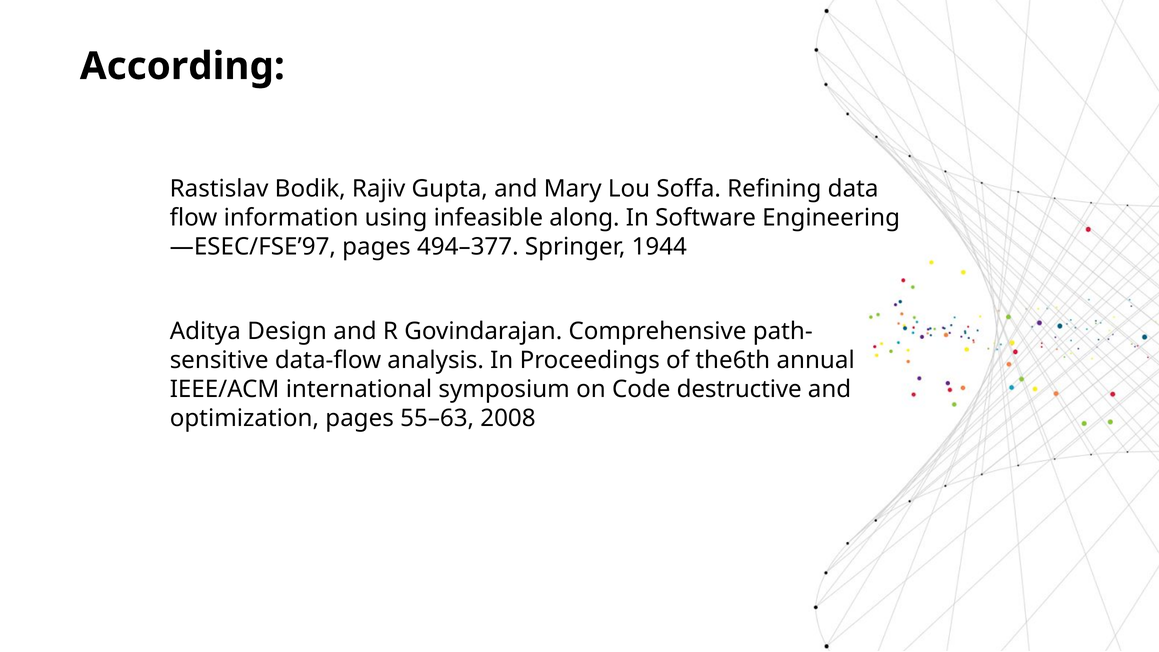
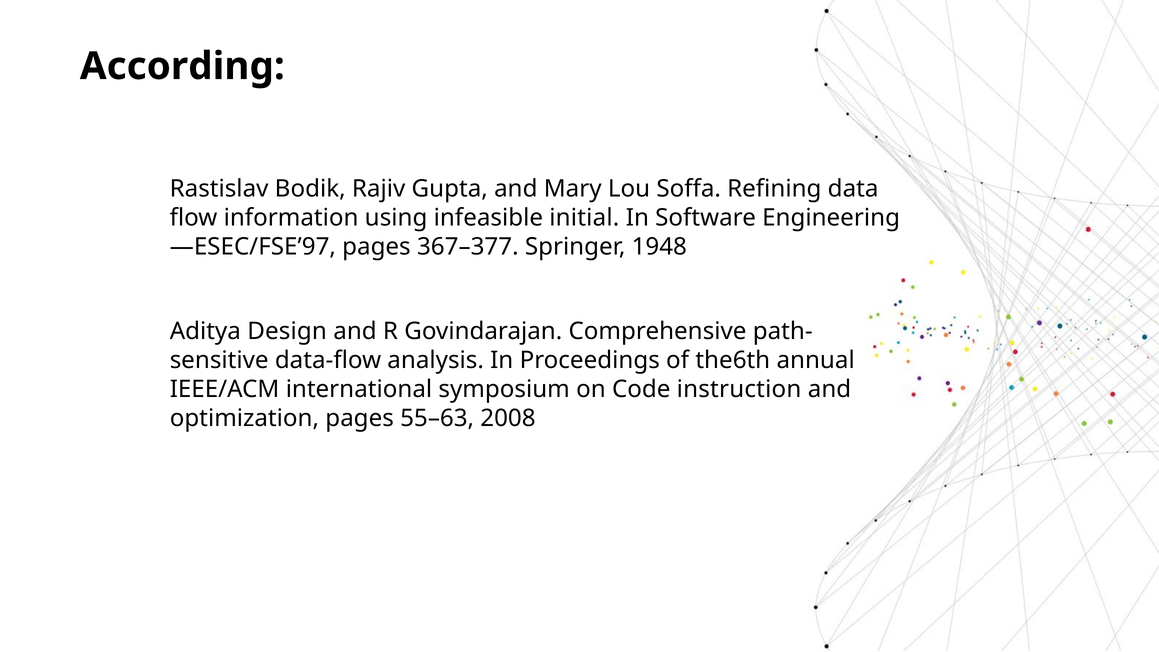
along: along -> initial
494–377: 494–377 -> 367–377
1944: 1944 -> 1948
destructive: destructive -> instruction
